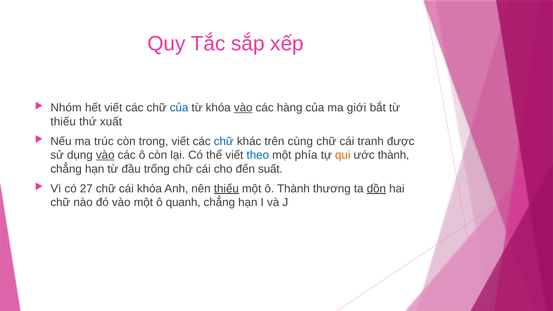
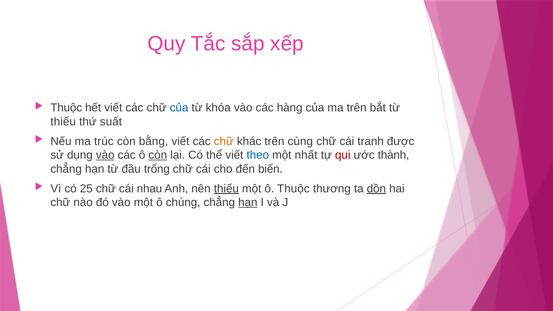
Nhóm at (66, 108): Nhóm -> Thuộc
vào at (243, 108) underline: present -> none
ma giới: giới -> trên
xuất: xuất -> suất
trong: trong -> bằng
chữ at (224, 141) colour: blue -> orange
còn at (158, 155) underline: none -> present
phía: phía -> nhất
qui colour: orange -> red
suất: suất -> biến
27: 27 -> 25
cái khóa: khóa -> nhau
ô Thành: Thành -> Thuộc
quanh: quanh -> chúng
hạn at (248, 202) underline: none -> present
